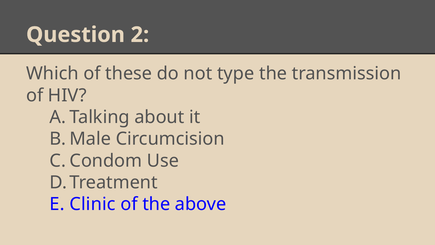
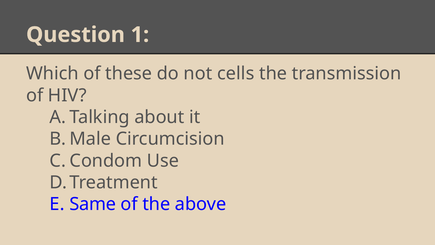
2: 2 -> 1
type: type -> cells
Clinic: Clinic -> Same
